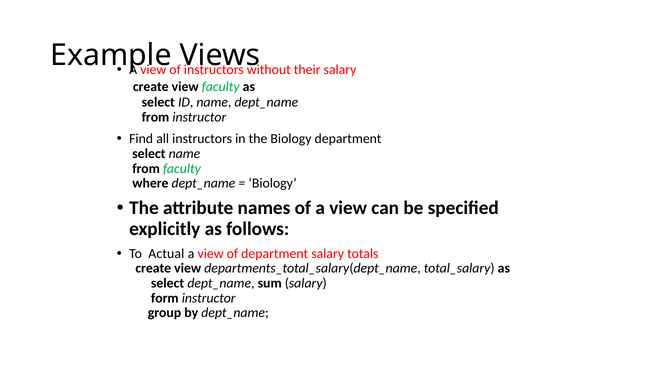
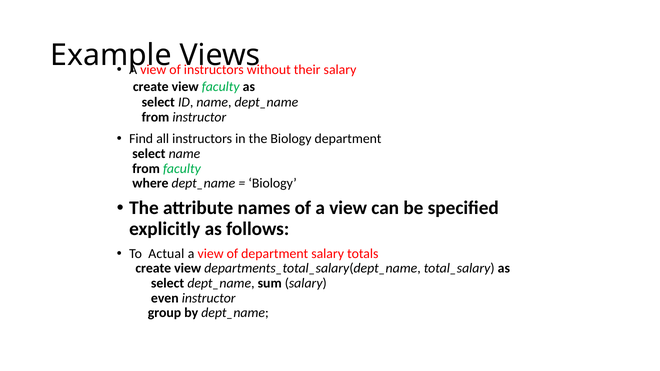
form: form -> even
